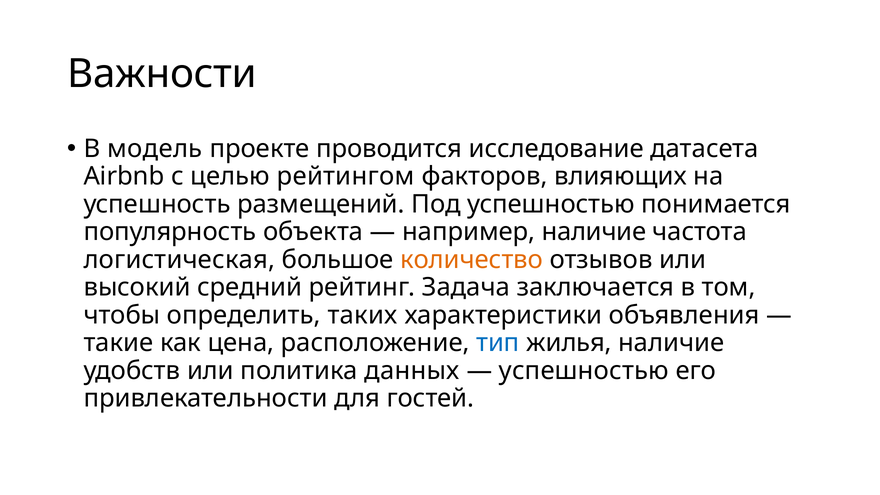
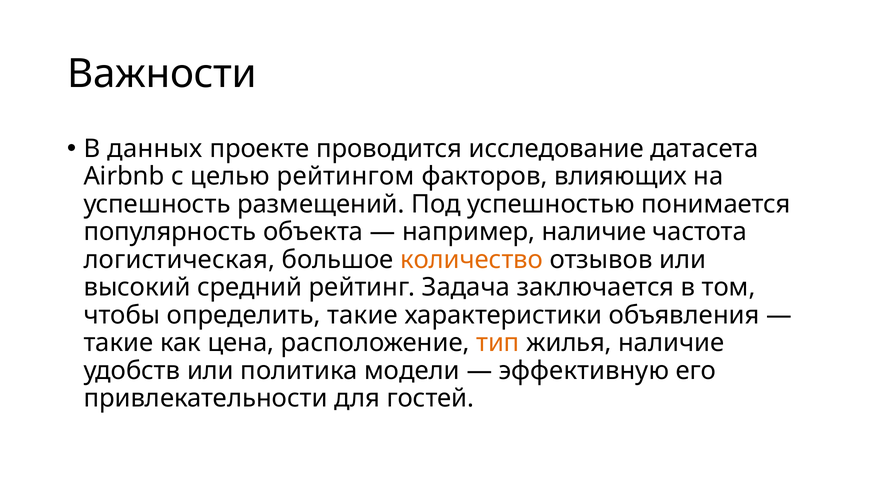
модель: модель -> данных
определить таких: таких -> такие
тип colour: blue -> orange
данных: данных -> модели
успешностью at (584, 371): успешностью -> эффективную
